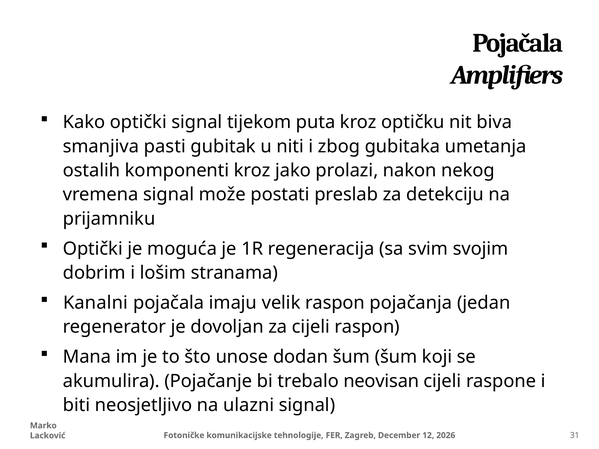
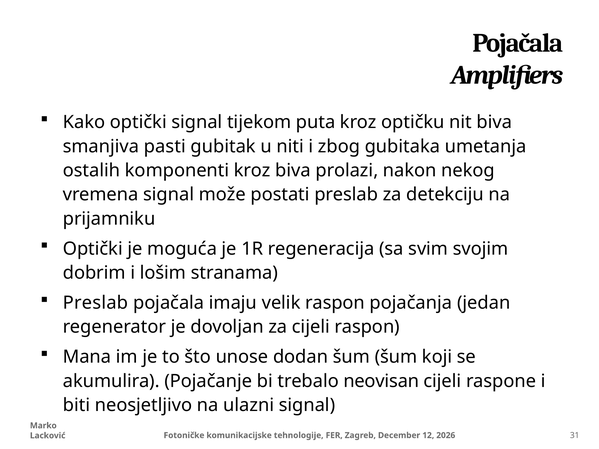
kroz jako: jako -> biva
Kanalni at (96, 303): Kanalni -> Preslab
